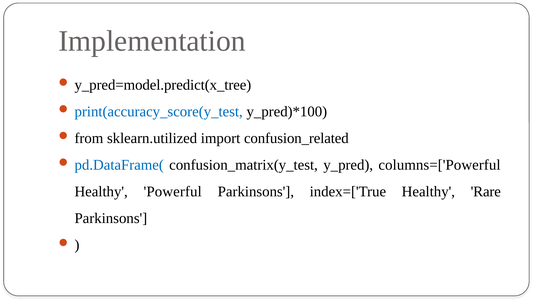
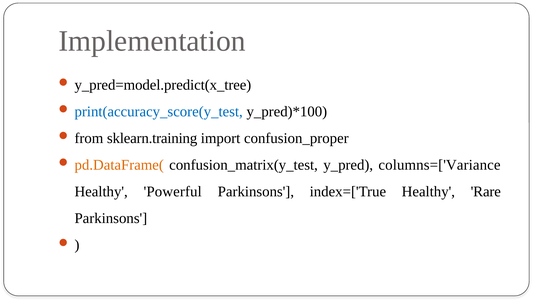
sklearn.utilized: sklearn.utilized -> sklearn.training
confusion_related: confusion_related -> confusion_proper
pd.DataFrame( colour: blue -> orange
columns=['Powerful: columns=['Powerful -> columns=['Variance
